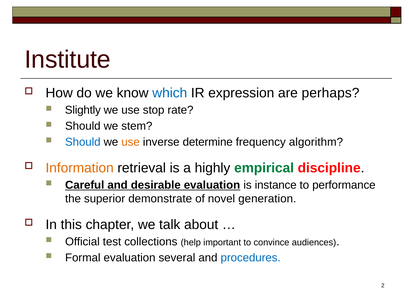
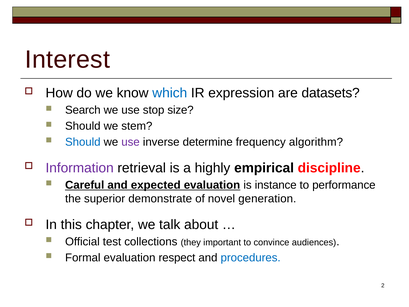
Institute: Institute -> Interest
perhaps: perhaps -> datasets
Slightly: Slightly -> Search
rate: rate -> size
use at (131, 142) colour: orange -> purple
Information colour: orange -> purple
empirical colour: green -> black
desirable: desirable -> expected
help: help -> they
several: several -> respect
